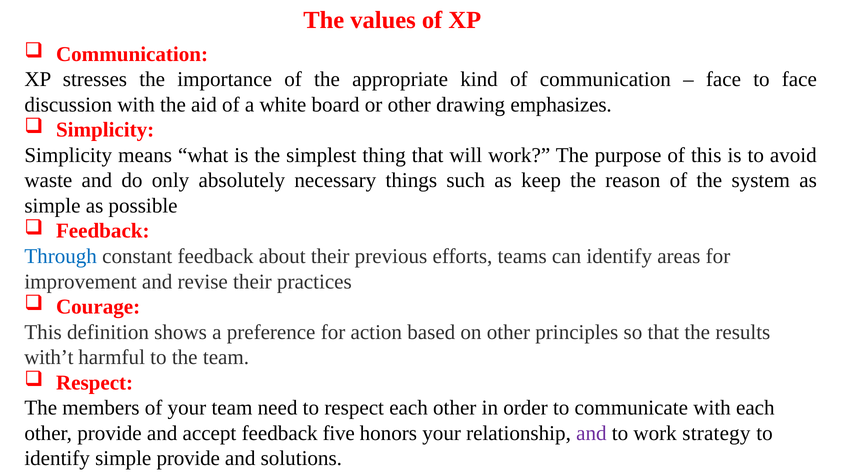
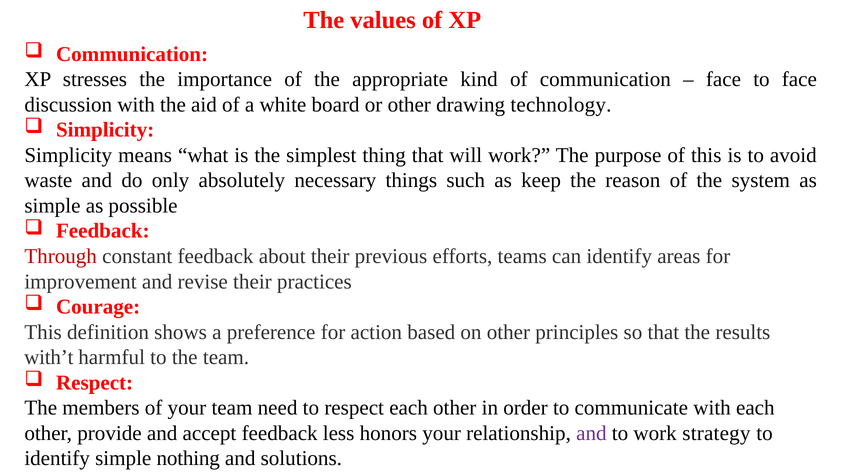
emphasizes: emphasizes -> technology
Through colour: blue -> red
five: five -> less
simple provide: provide -> nothing
